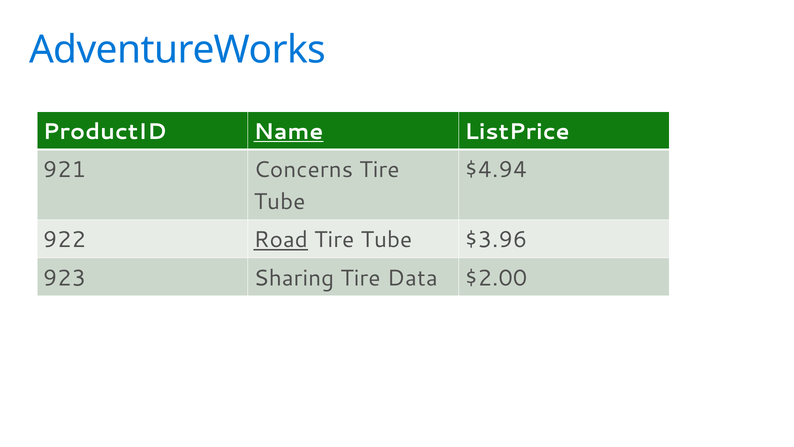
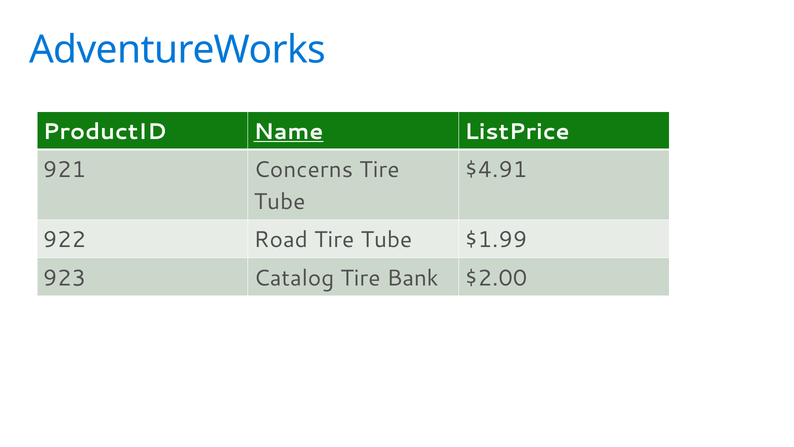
$4.94: $4.94 -> $4.91
Road underline: present -> none
$3.96: $3.96 -> $1.99
Sharing: Sharing -> Catalog
Data: Data -> Bank
